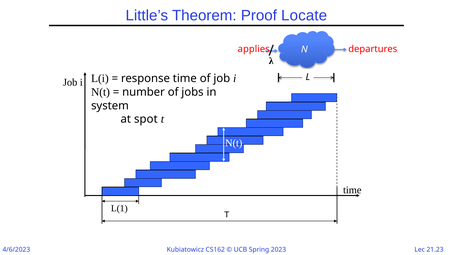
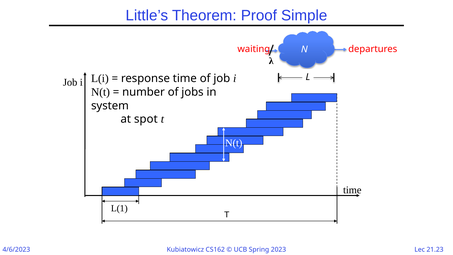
Locate: Locate -> Simple
applies: applies -> waiting
